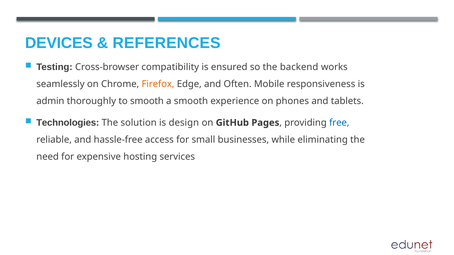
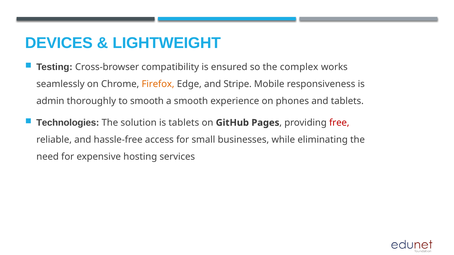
REFERENCES: REFERENCES -> LIGHTWEIGHT
backend: backend -> complex
Often: Often -> Stripe
is design: design -> tablets
free colour: blue -> red
